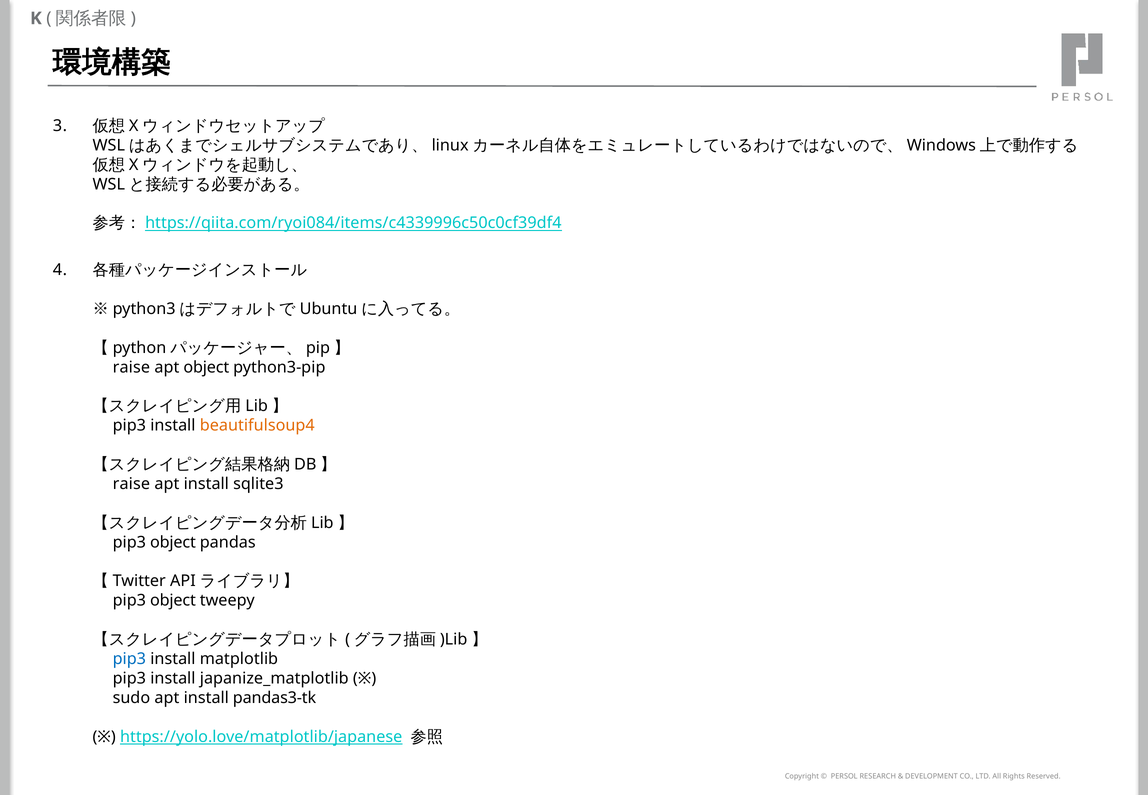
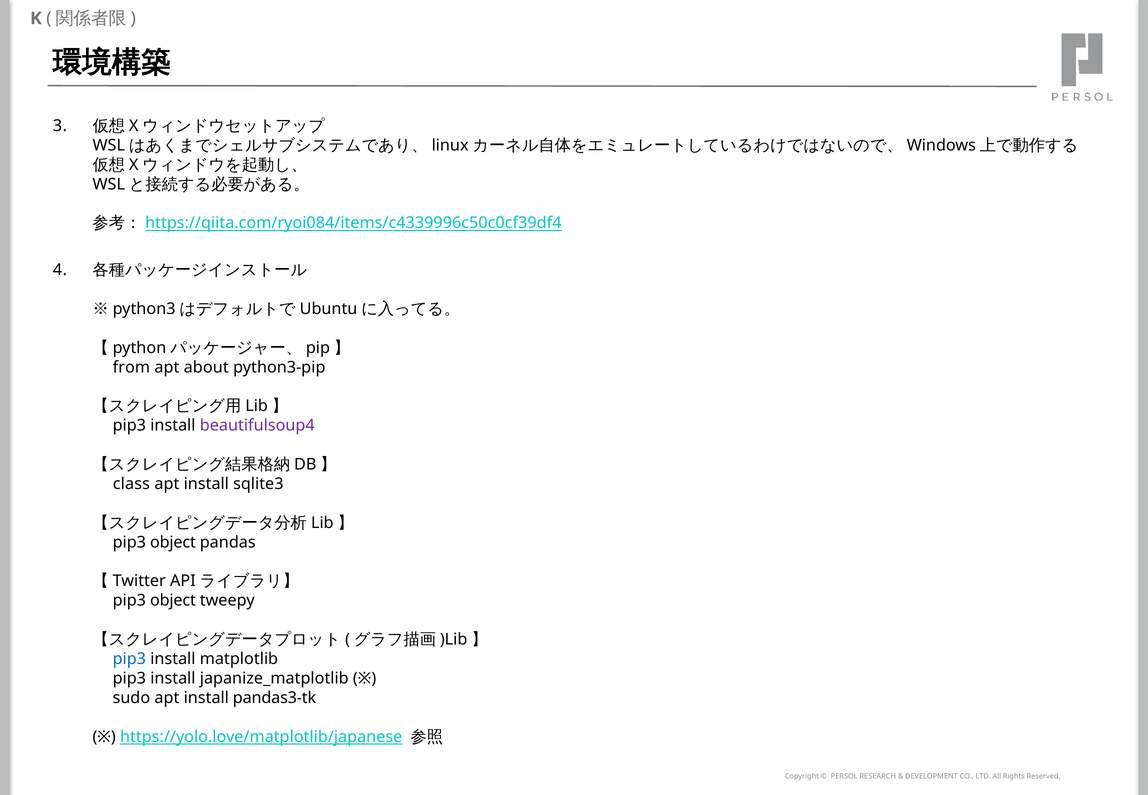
raise at (131, 367): raise -> from
apt object: object -> about
beautifulsoup4 colour: orange -> purple
raise at (131, 484): raise -> class
